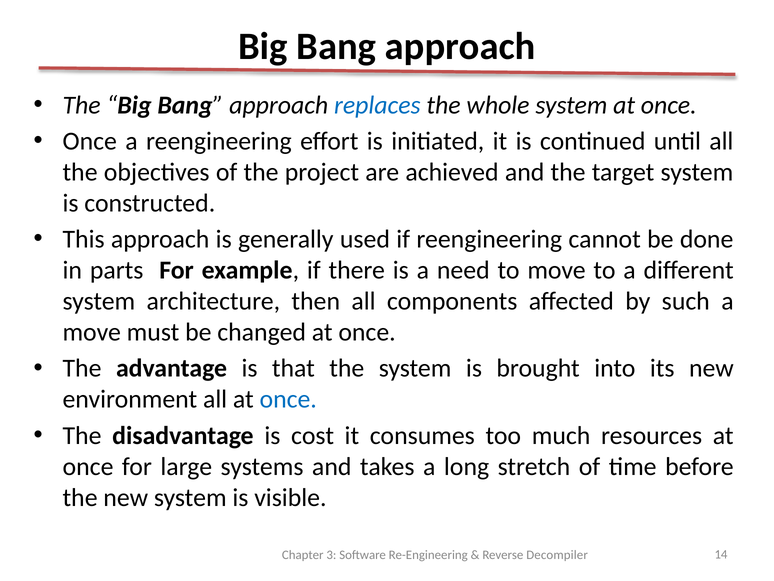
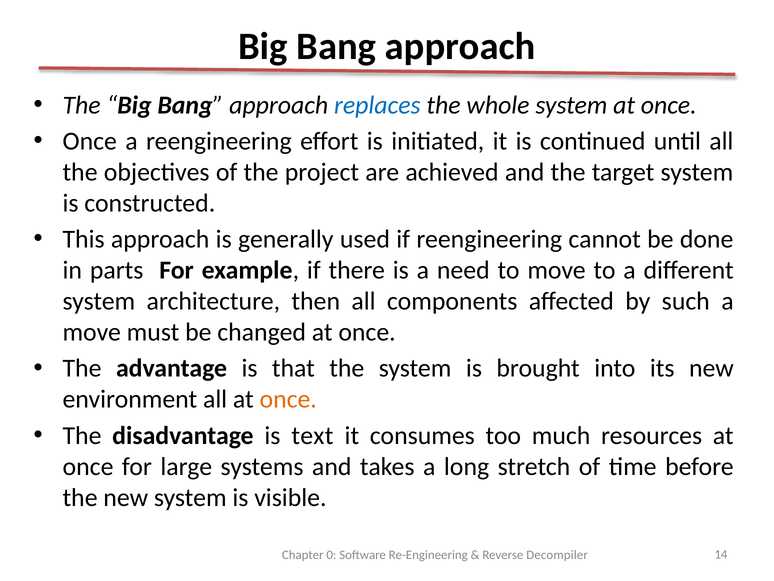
once at (288, 399) colour: blue -> orange
cost: cost -> text
3: 3 -> 0
